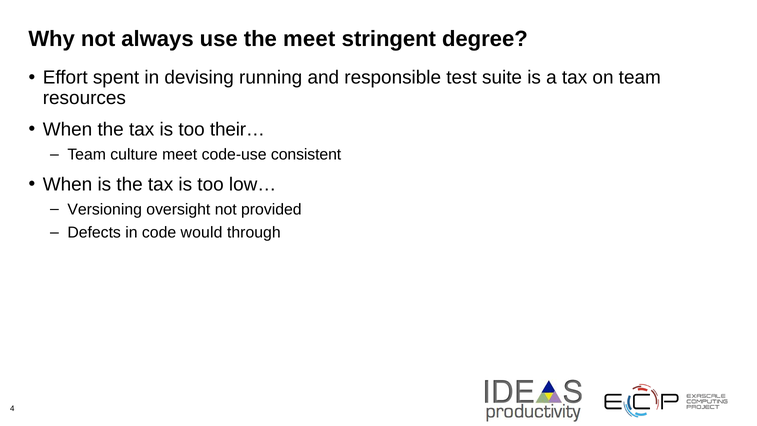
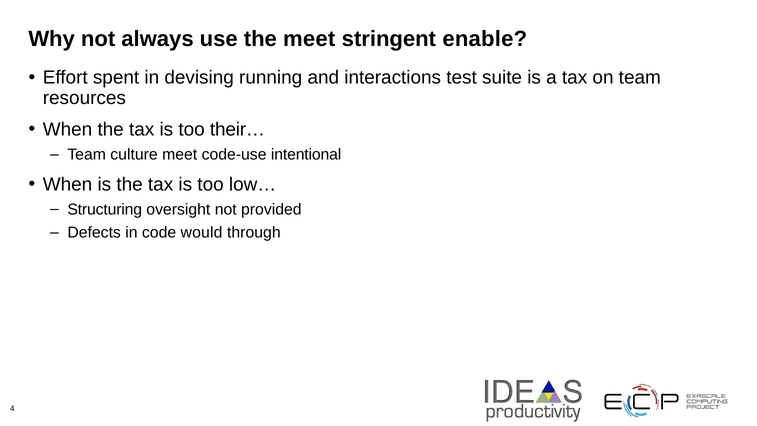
degree: degree -> enable
responsible: responsible -> interactions
consistent: consistent -> intentional
Versioning: Versioning -> Structuring
